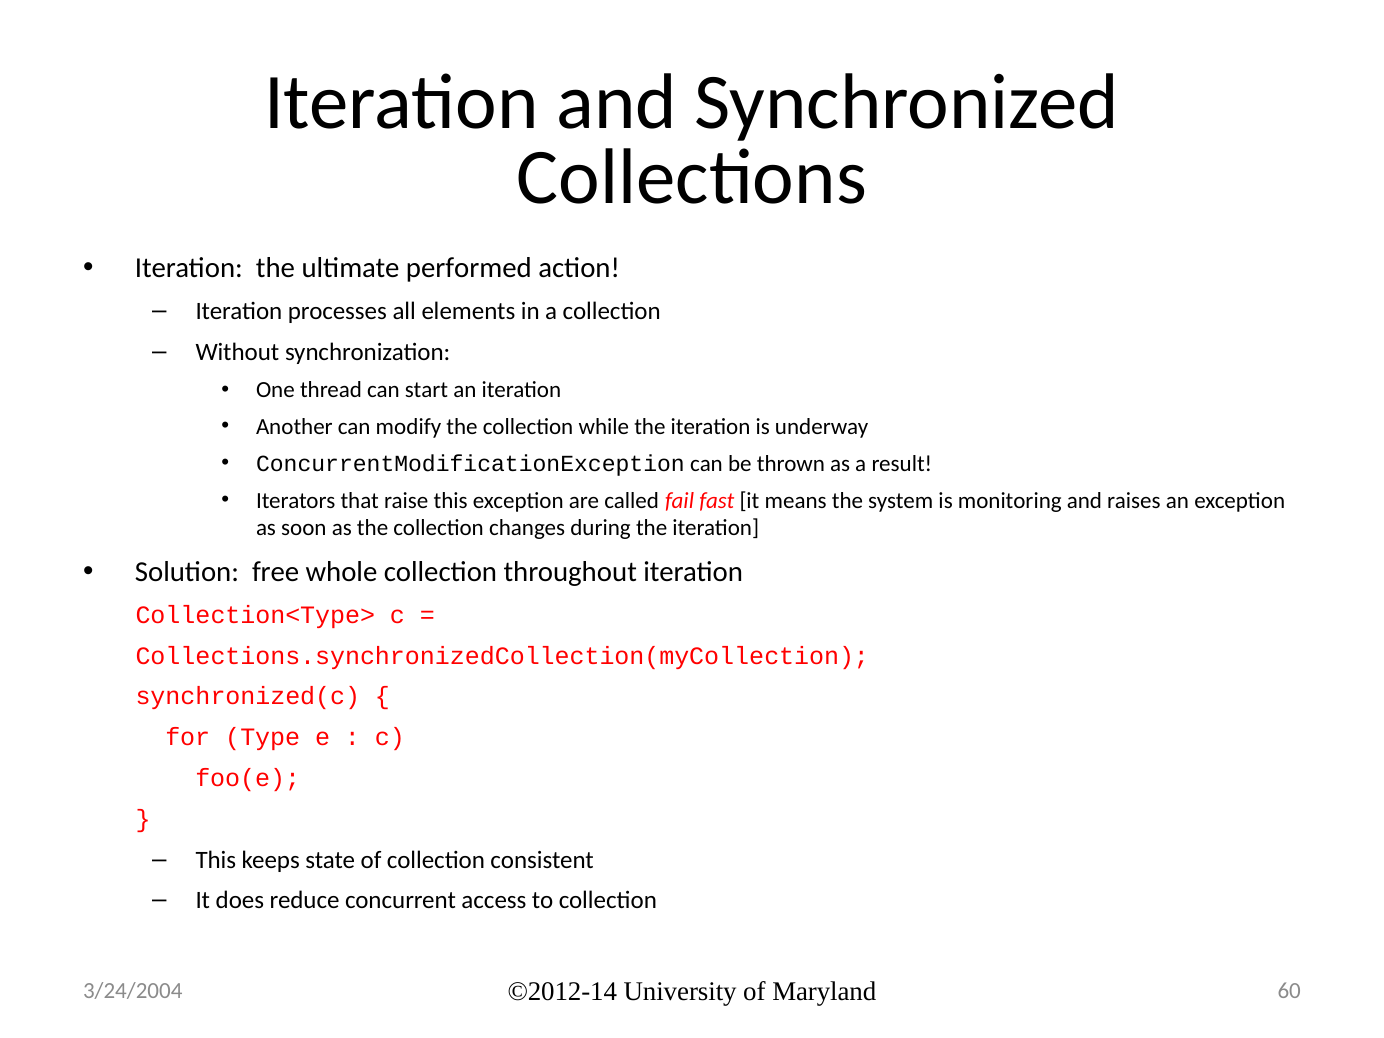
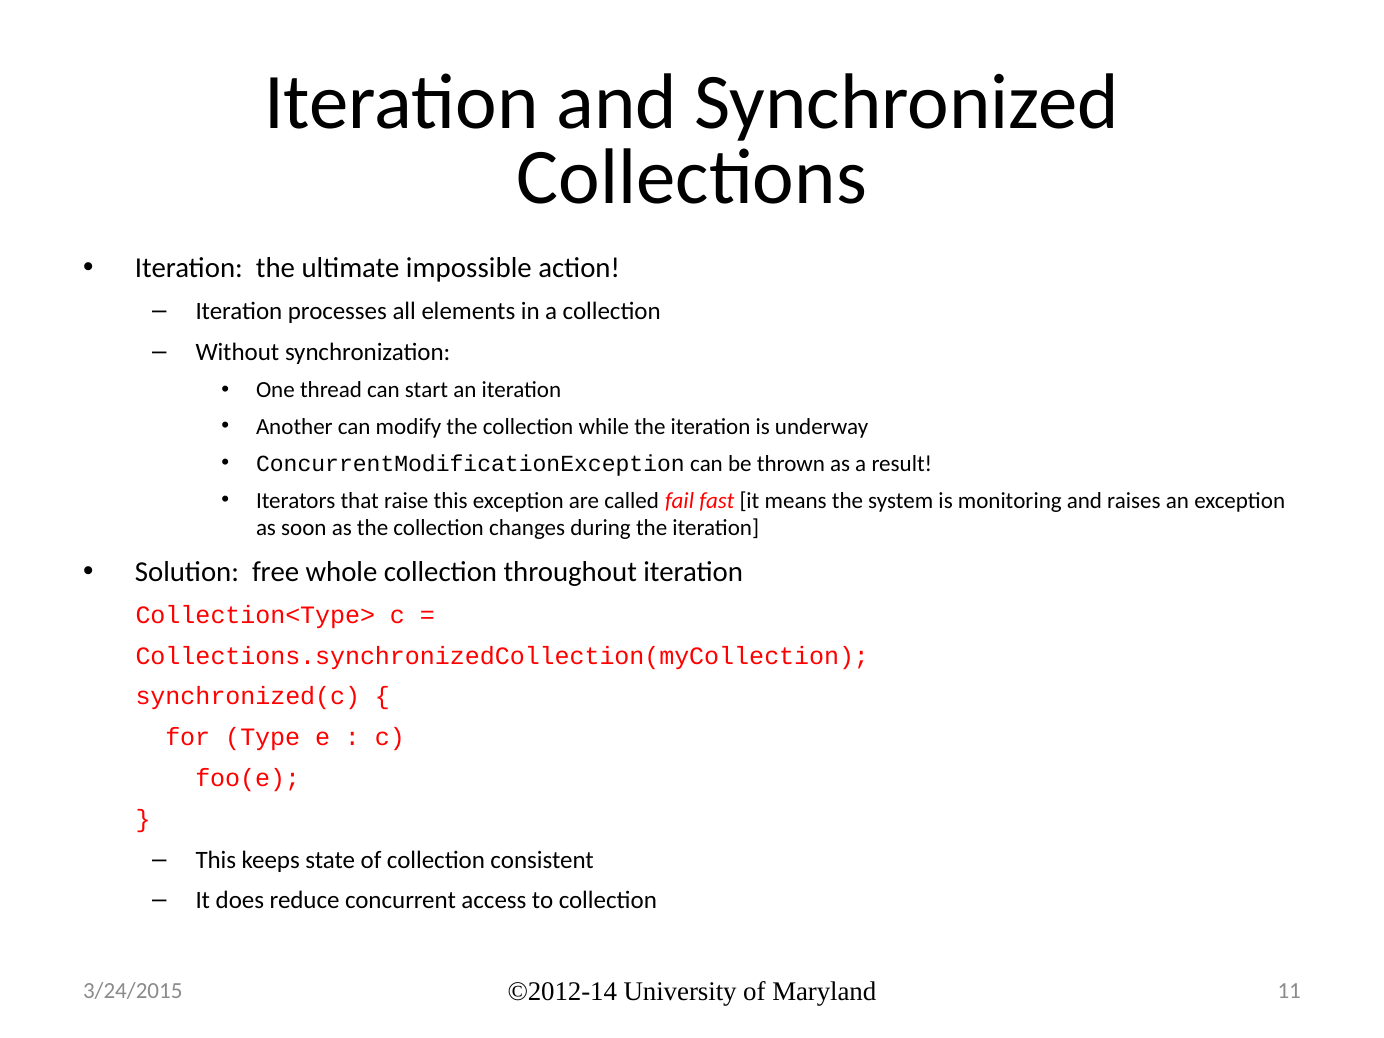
performed: performed -> impossible
60: 60 -> 11
3/24/2004: 3/24/2004 -> 3/24/2015
